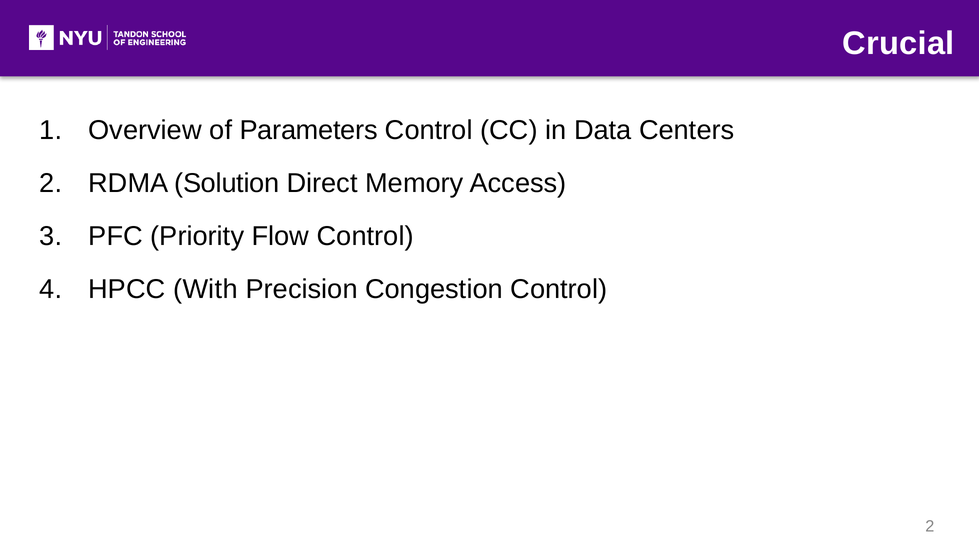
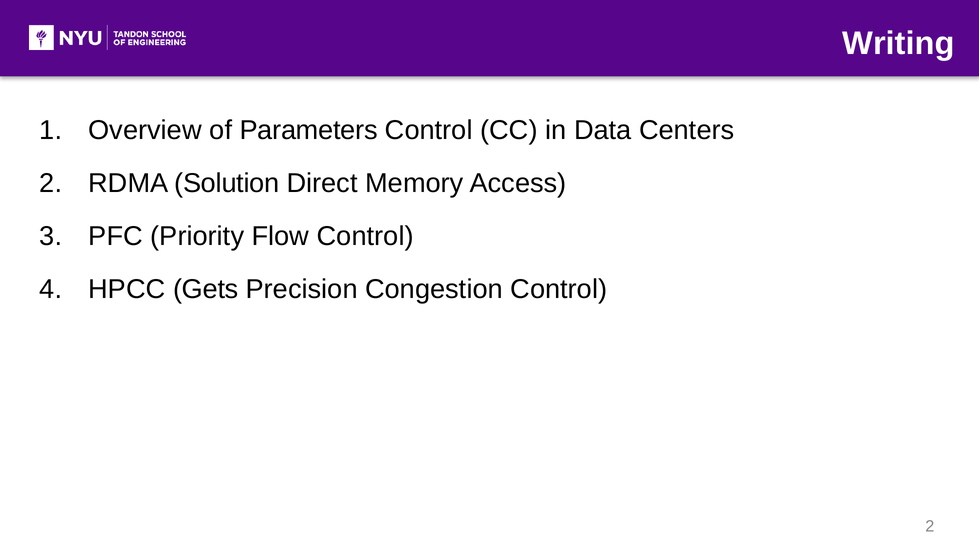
Crucial: Crucial -> Writing
With: With -> Gets
